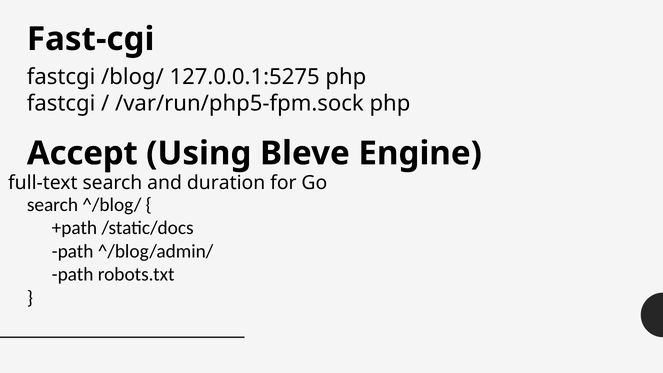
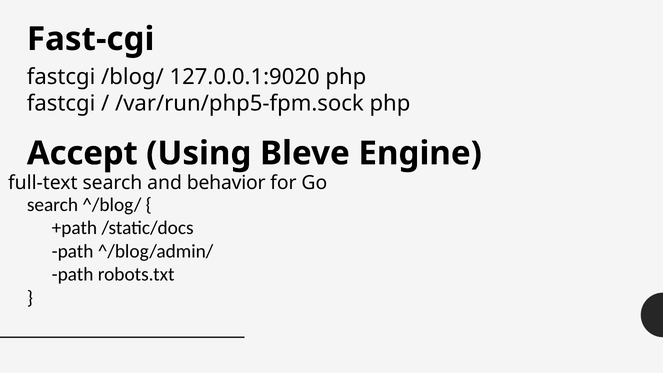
127.0.0.1:5275: 127.0.0.1:5275 -> 127.0.0.1:9020
duration: duration -> behavior
